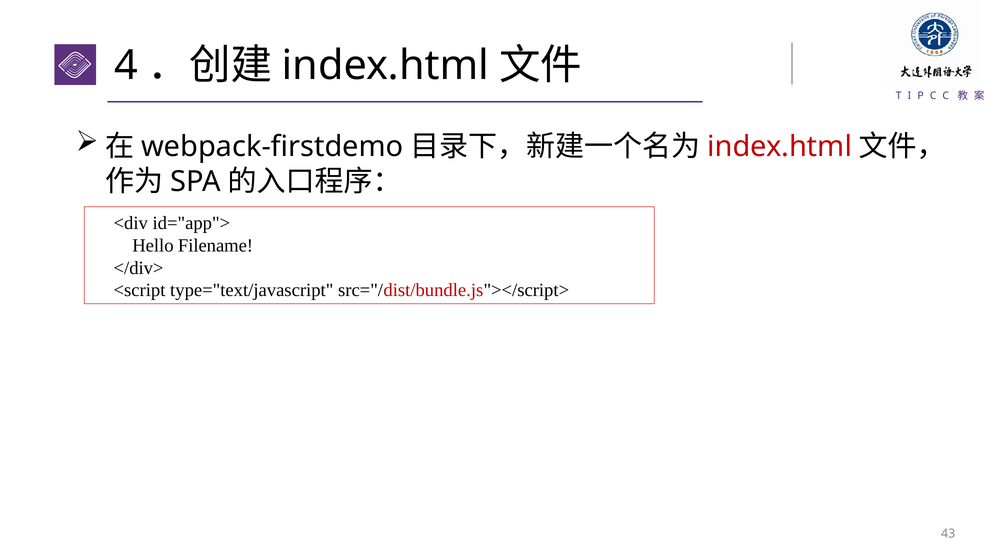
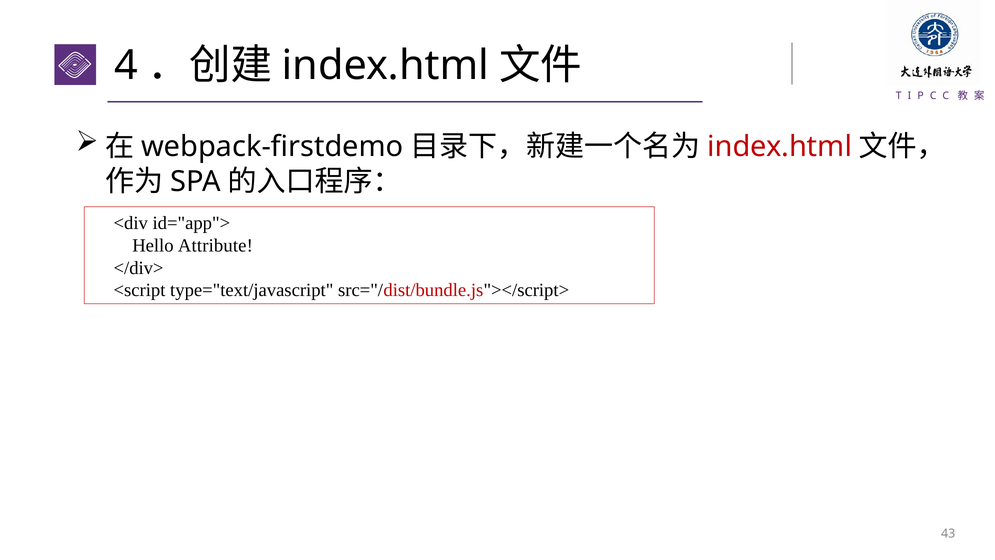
Filename: Filename -> Attribute
